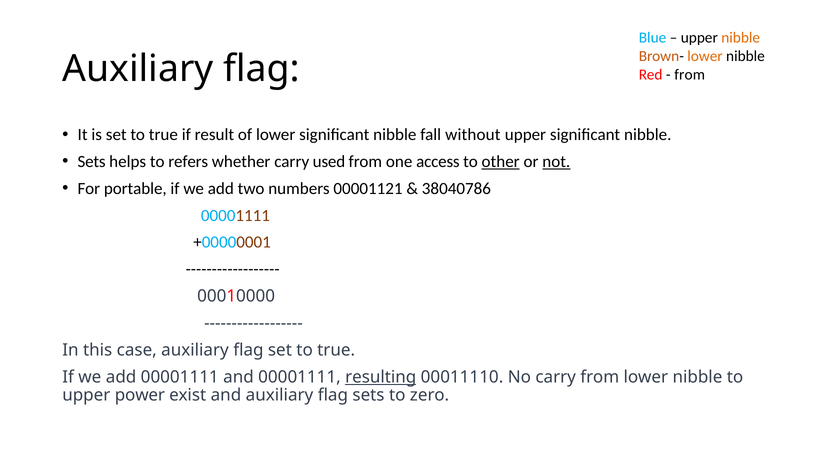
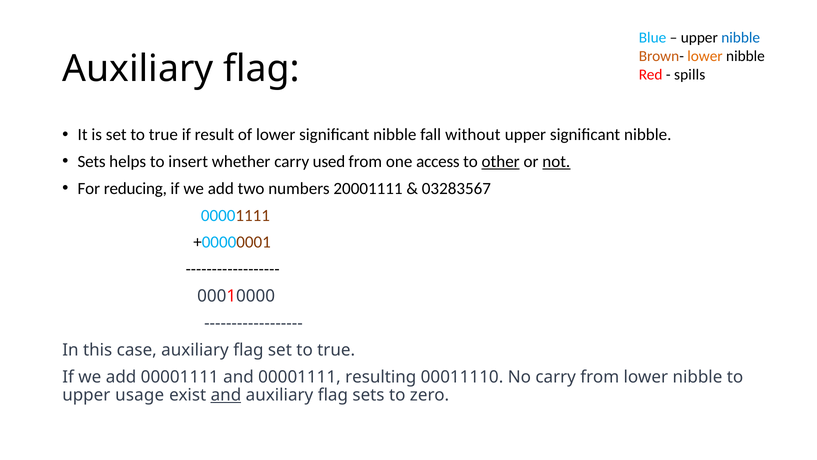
nibble at (741, 38) colour: orange -> blue
from at (690, 74): from -> spills
refers: refers -> insert
portable: portable -> reducing
00001121: 00001121 -> 20001111
38040786: 38040786 -> 03283567
resulting underline: present -> none
power: power -> usage
and at (226, 395) underline: none -> present
